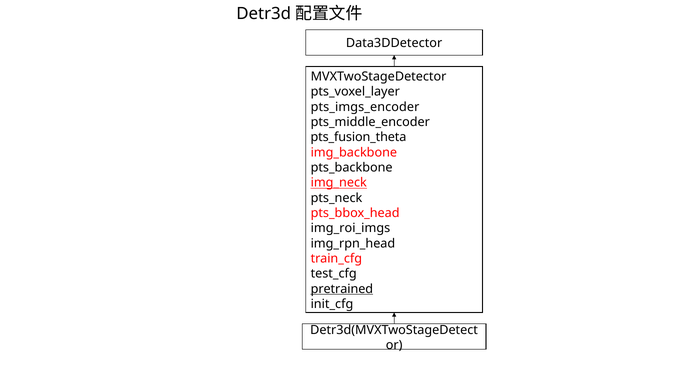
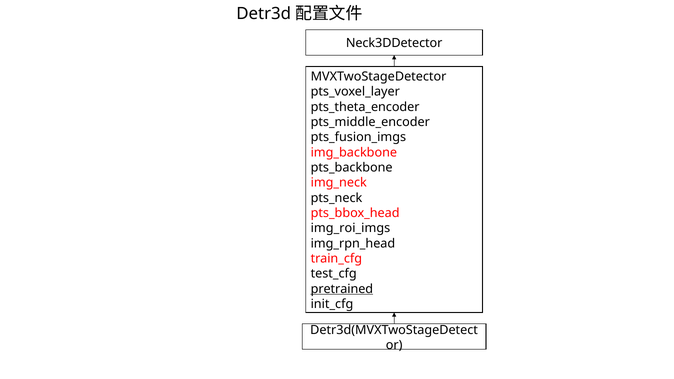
Data3DDetector: Data3DDetector -> Neck3DDetector
pts_imgs_encoder: pts_imgs_encoder -> pts_theta_encoder
pts_fusion_theta: pts_fusion_theta -> pts_fusion_imgs
img_neck underline: present -> none
